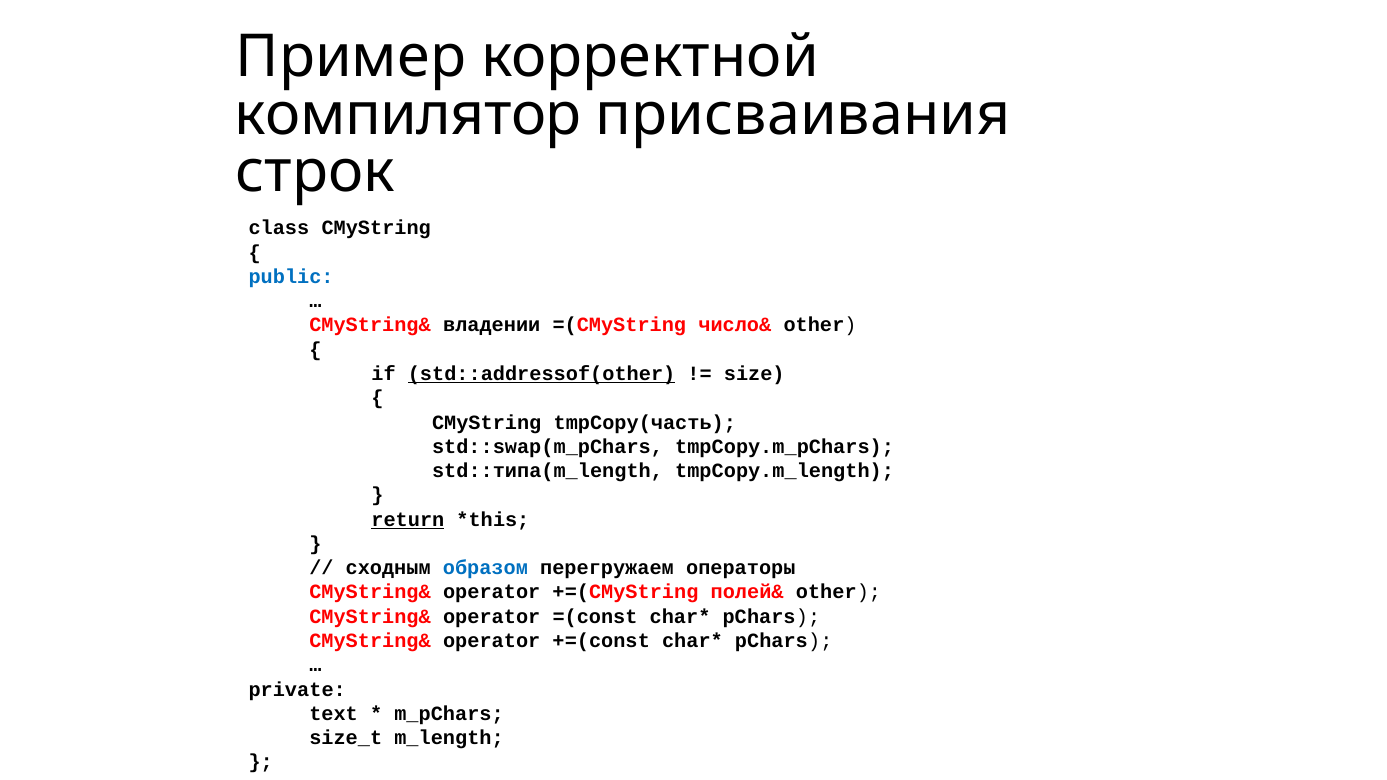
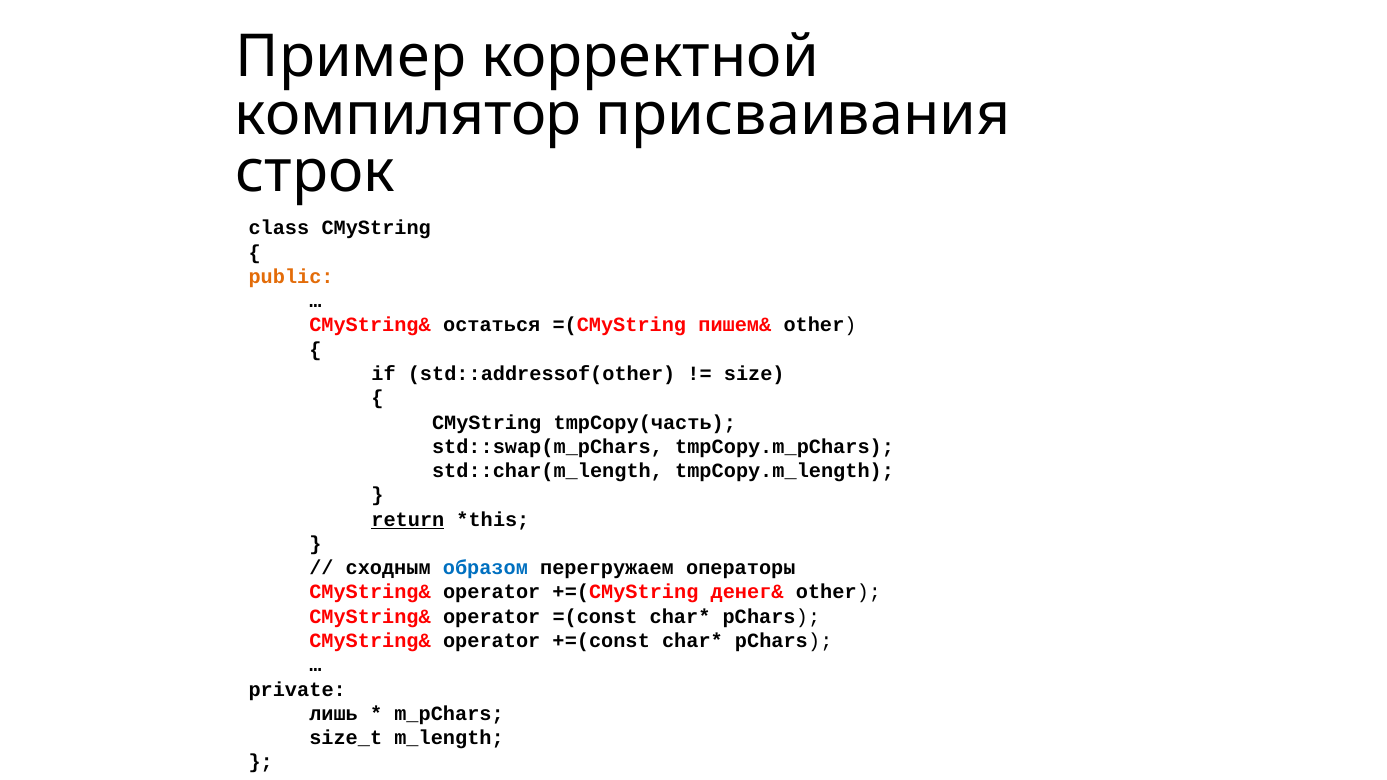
public colour: blue -> orange
владении: владении -> остаться
число&: число& -> пишем&
std::addressof(other underline: present -> none
std::типа(m_length: std::типа(m_length -> std::char(m_length
полей&: полей& -> денег&
text: text -> лишь
